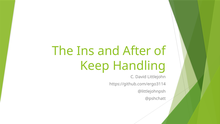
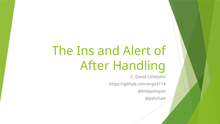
After: After -> Alert
Keep: Keep -> After
